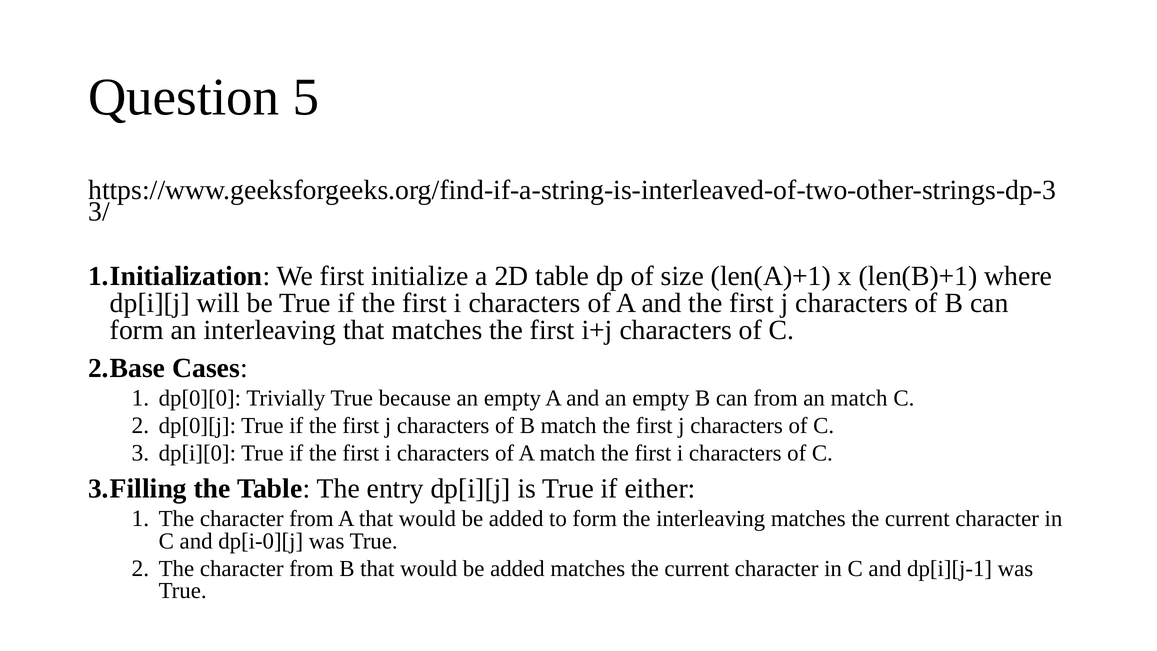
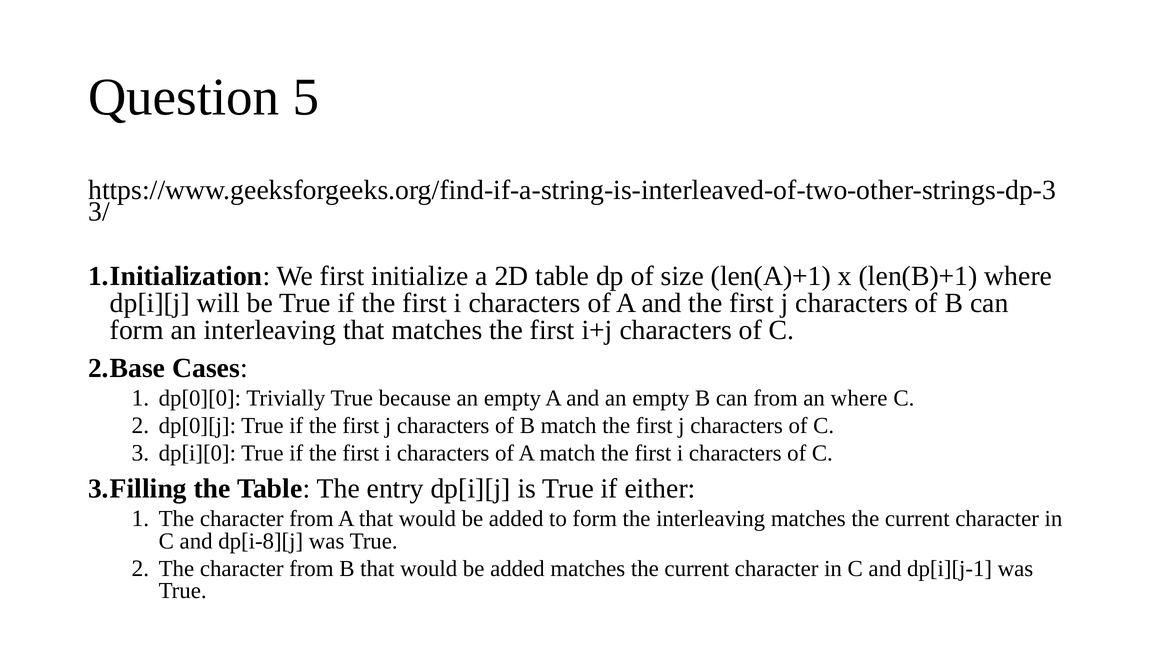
an match: match -> where
dp[i-0][j: dp[i-0][j -> dp[i-8][j
